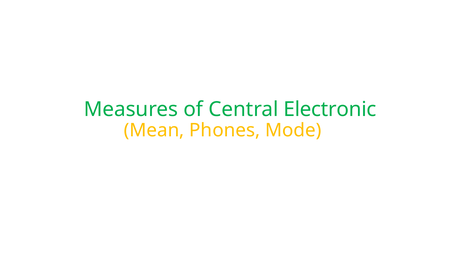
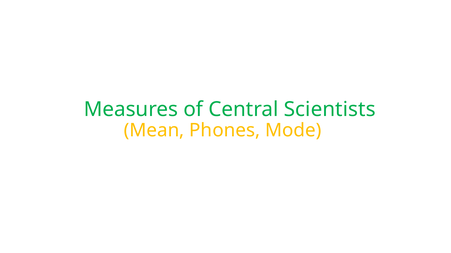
Electronic: Electronic -> Scientists
